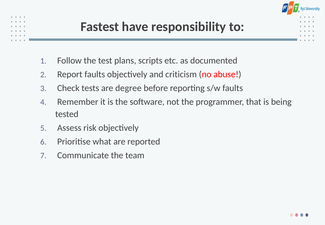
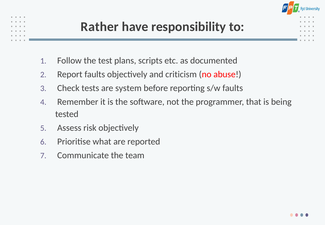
Fastest: Fastest -> Rather
degree: degree -> system
